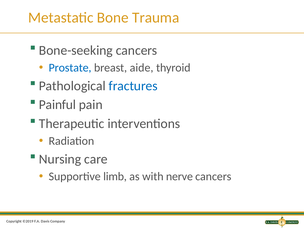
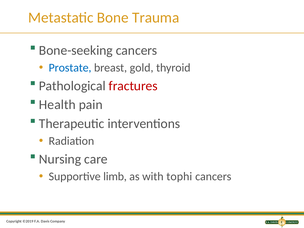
aide: aide -> gold
fractures colour: blue -> red
Painful: Painful -> Health
nerve: nerve -> tophi
